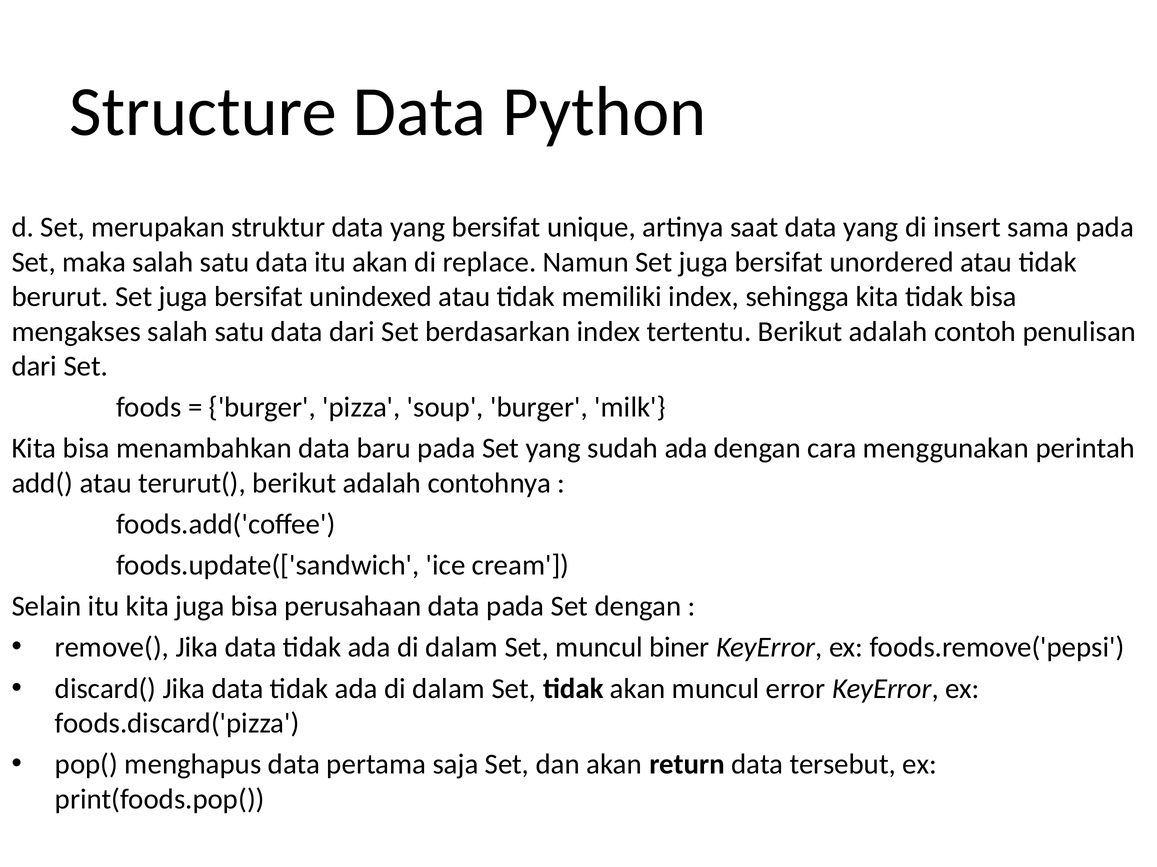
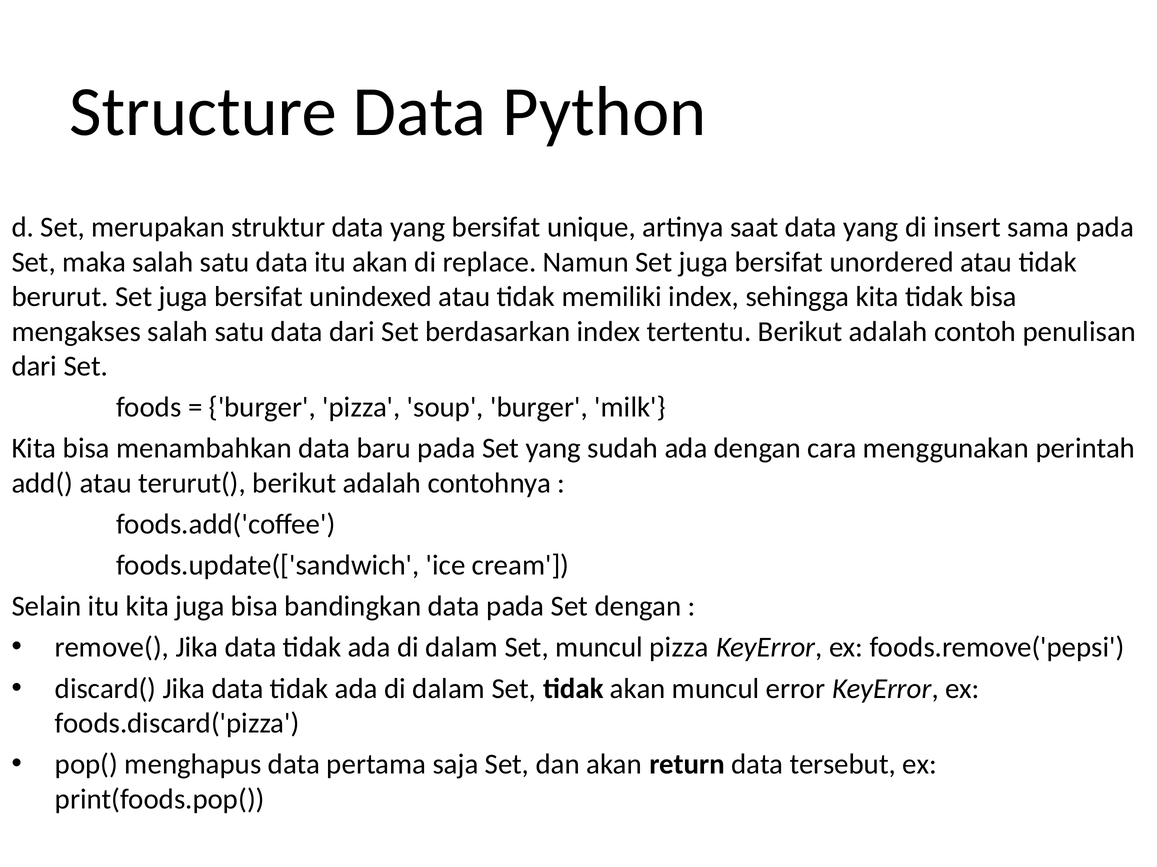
perusahaan: perusahaan -> bandingkan
muncul biner: biner -> pizza
